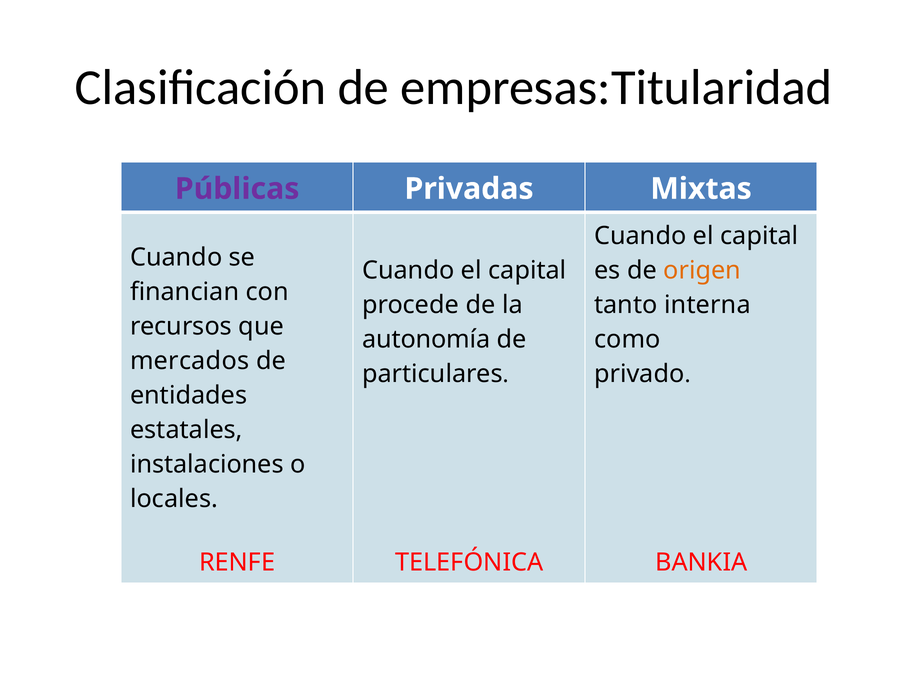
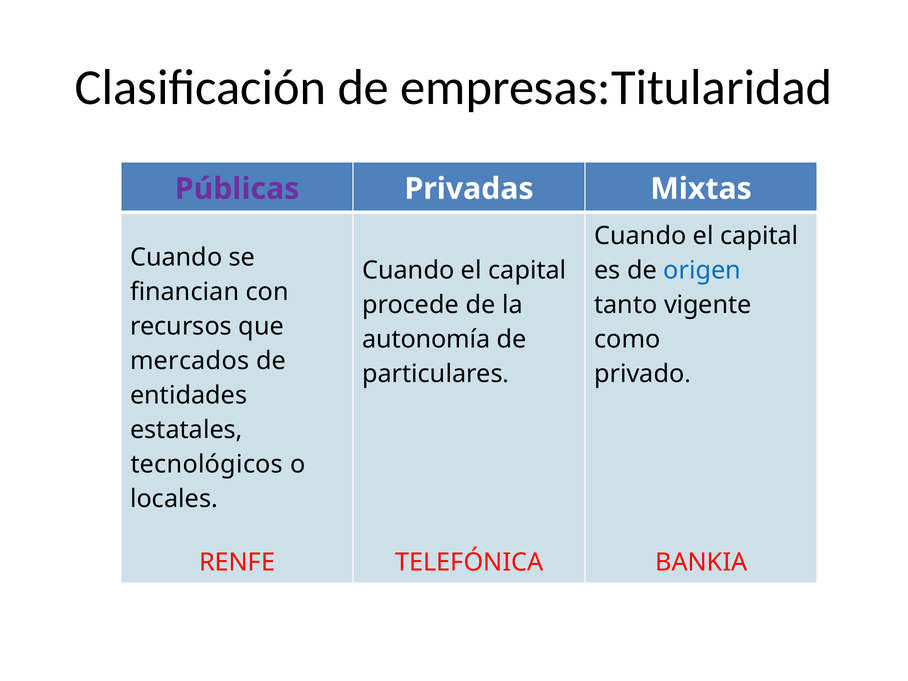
origen colour: orange -> blue
interna: interna -> vigente
instalaciones: instalaciones -> tecnológicos
